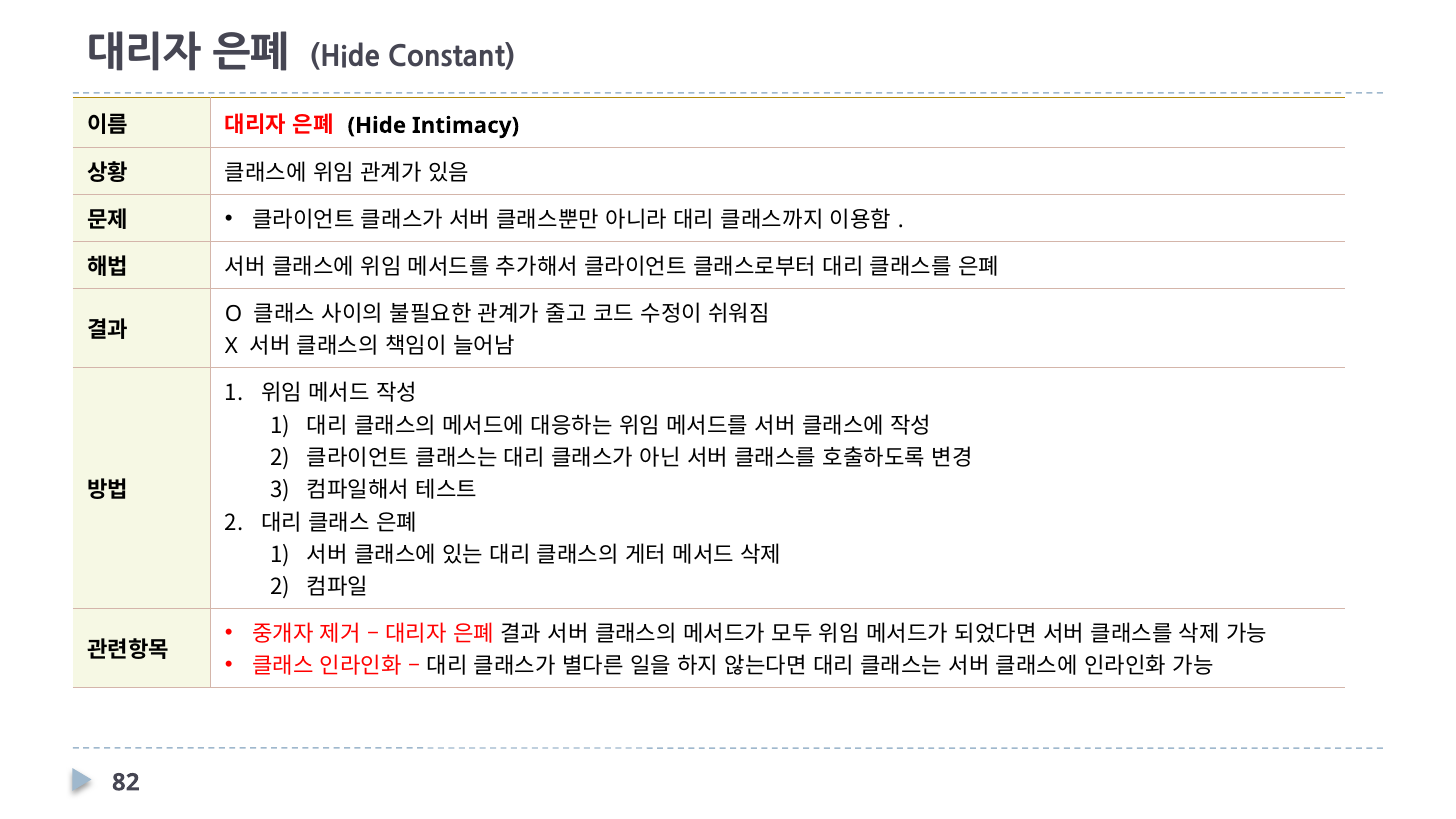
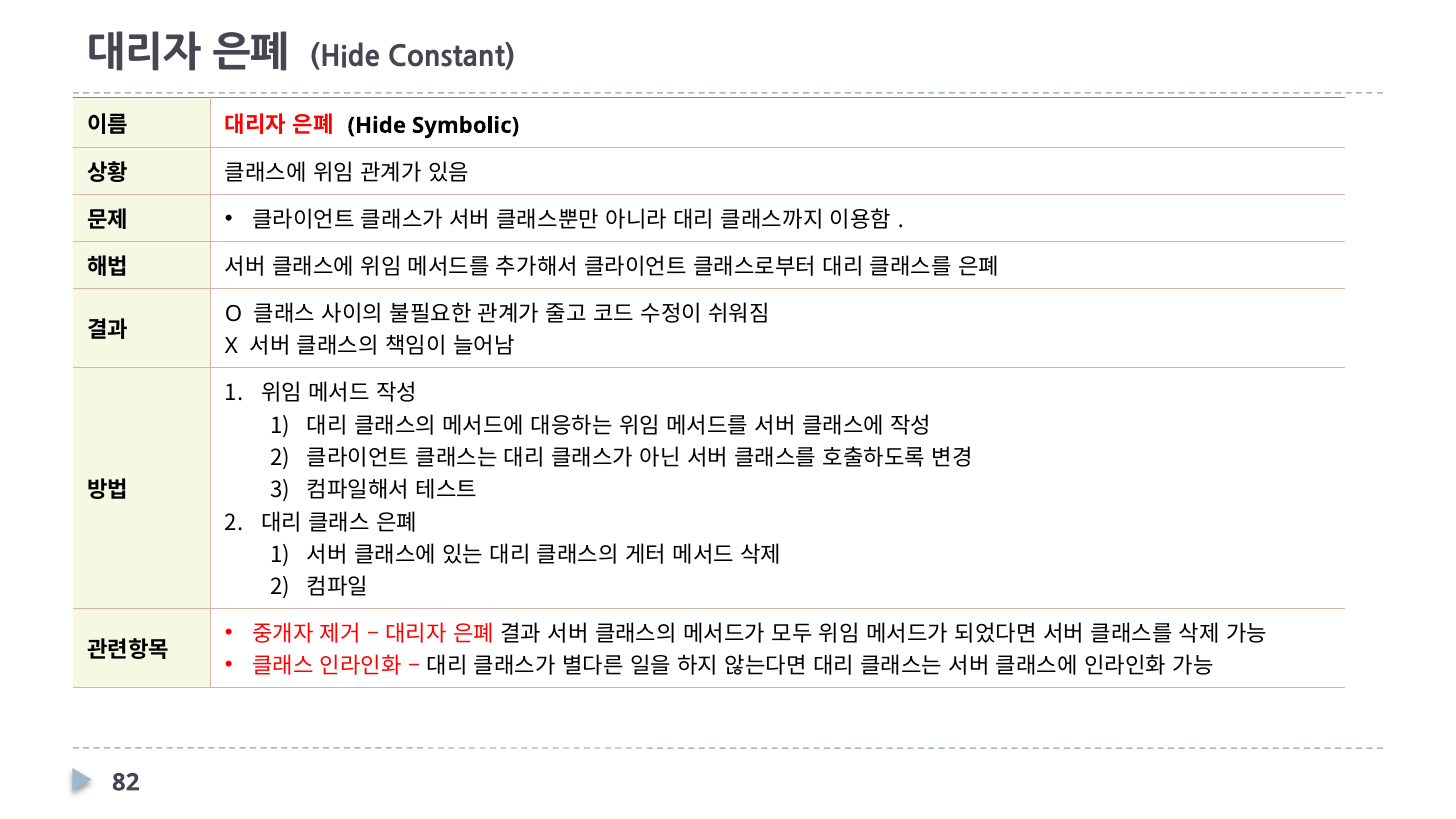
Intimacy: Intimacy -> Symbolic
